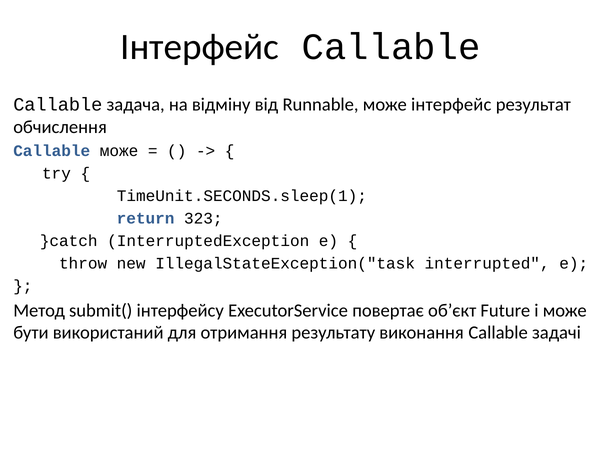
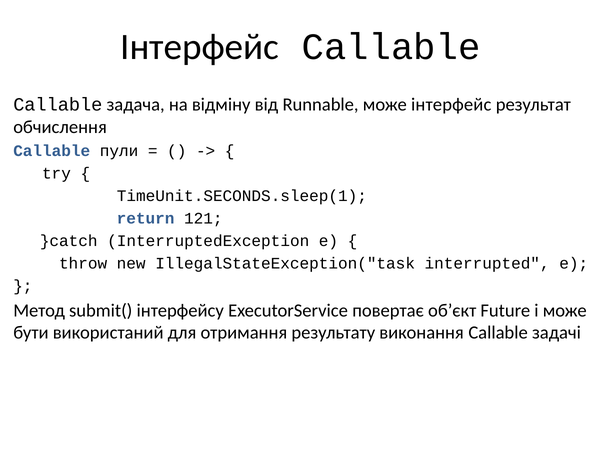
Callable може: може -> пули
323: 323 -> 121
